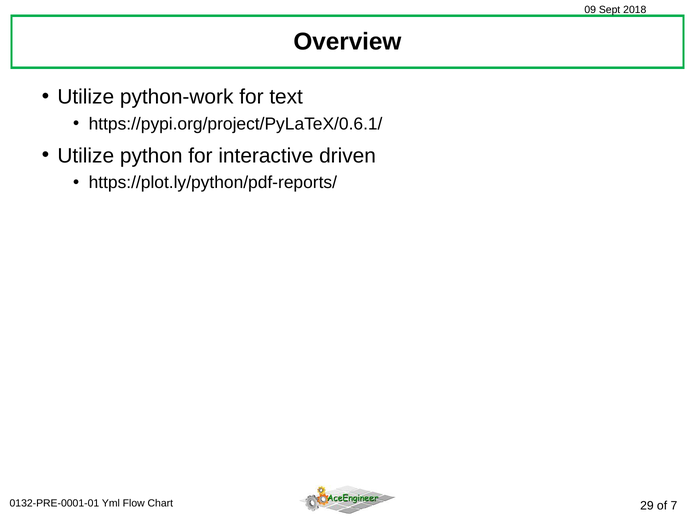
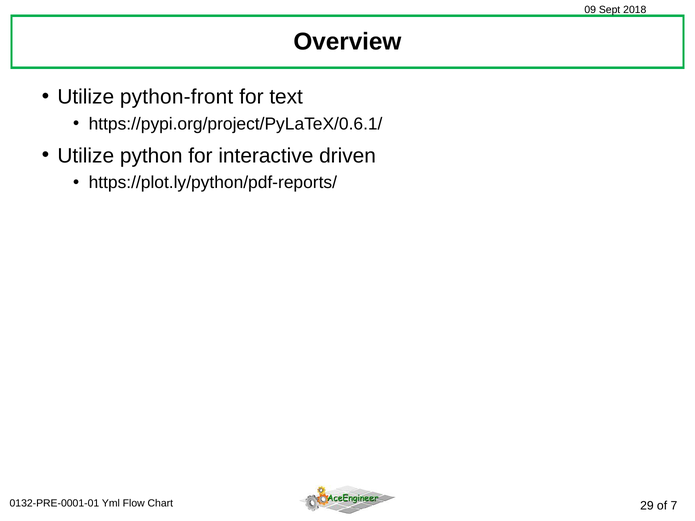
python-work: python-work -> python-front
